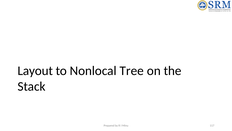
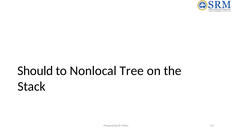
Layout: Layout -> Should
